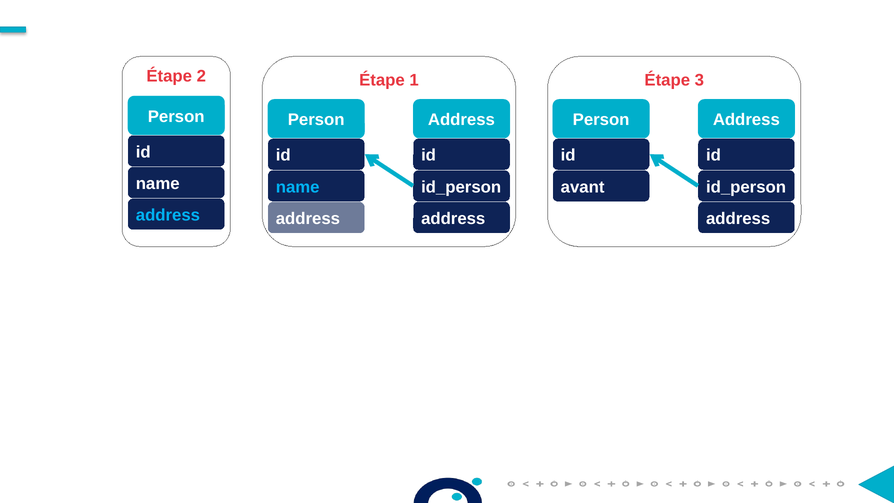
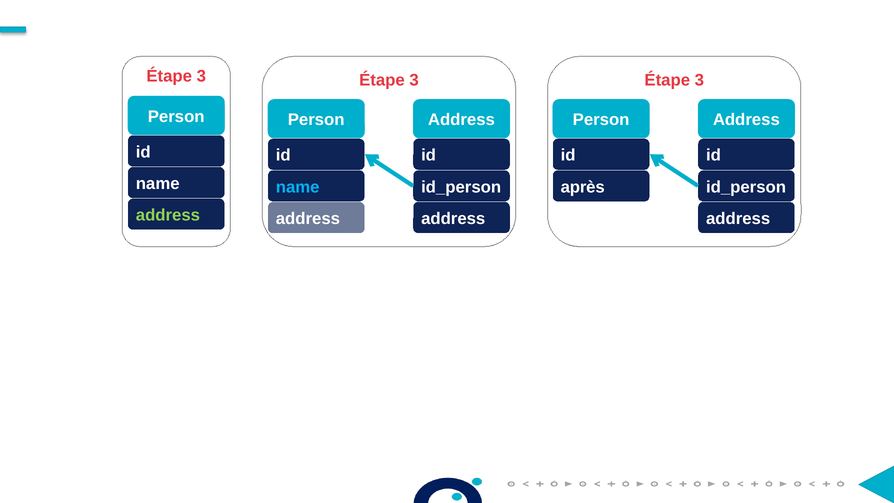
2 at (201, 76): 2 -> 3
1 at (414, 80): 1 -> 3
avant: avant -> après
address at (168, 215) colour: light blue -> light green
